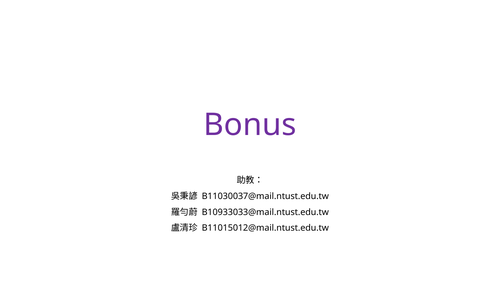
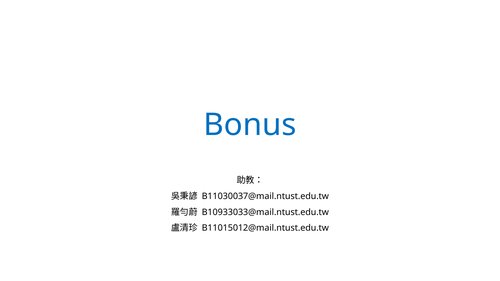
Bonus colour: purple -> blue
